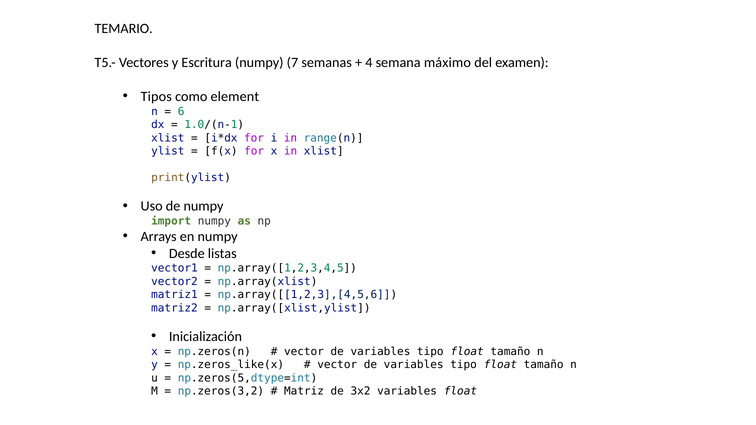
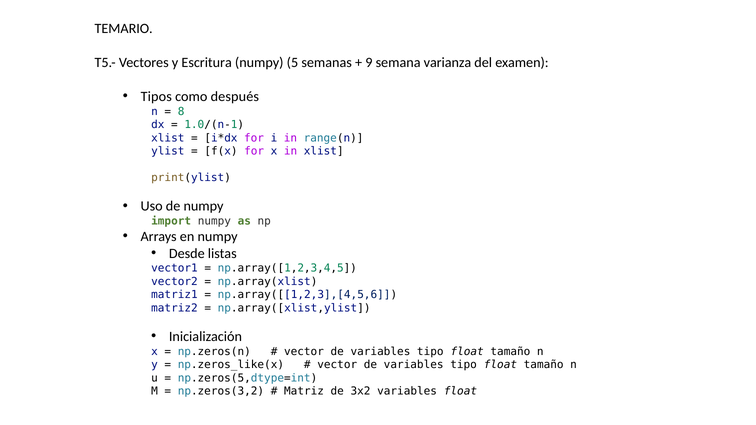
7: 7 -> 5
4: 4 -> 9
máximo: máximo -> varianza
element: element -> después
6: 6 -> 8
